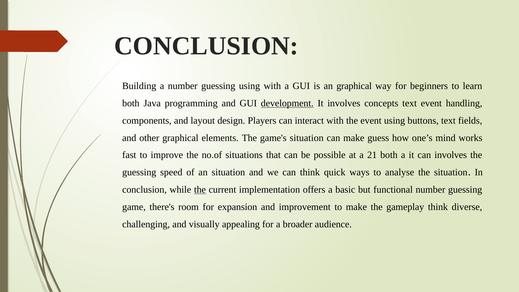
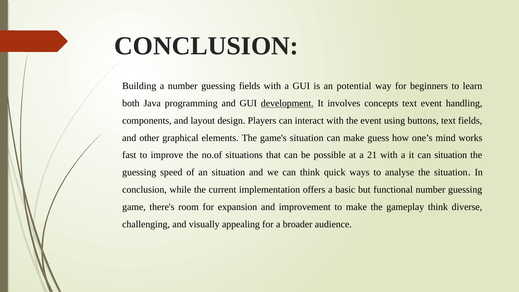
guessing using: using -> fields
an graphical: graphical -> potential
21 both: both -> with
can involves: involves -> situation
the at (200, 190) underline: present -> none
